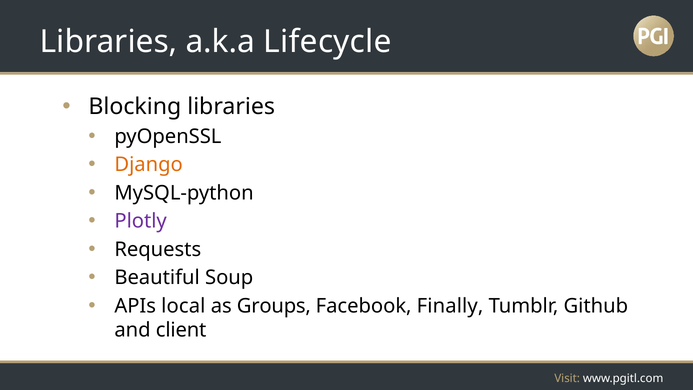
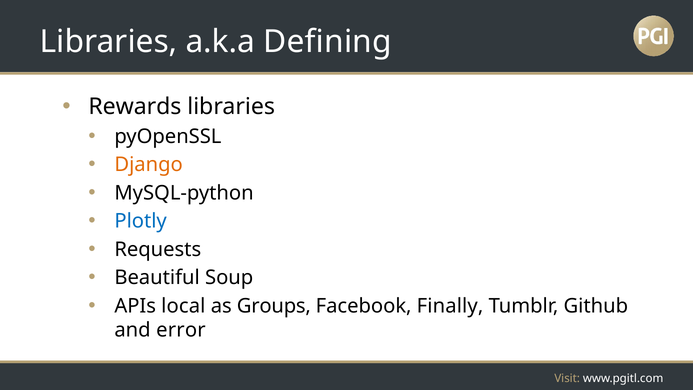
Lifecycle: Lifecycle -> Defining
Blocking: Blocking -> Rewards
Plotly colour: purple -> blue
client: client -> error
